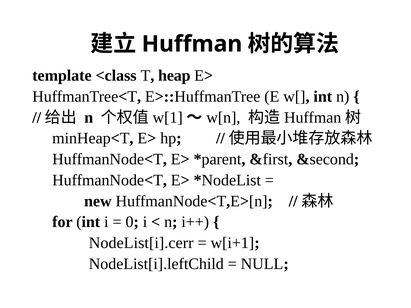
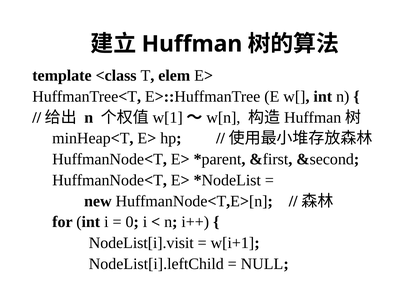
heap: heap -> elem
NodeList[i].cerr: NodeList[i].cerr -> NodeList[i].visit
